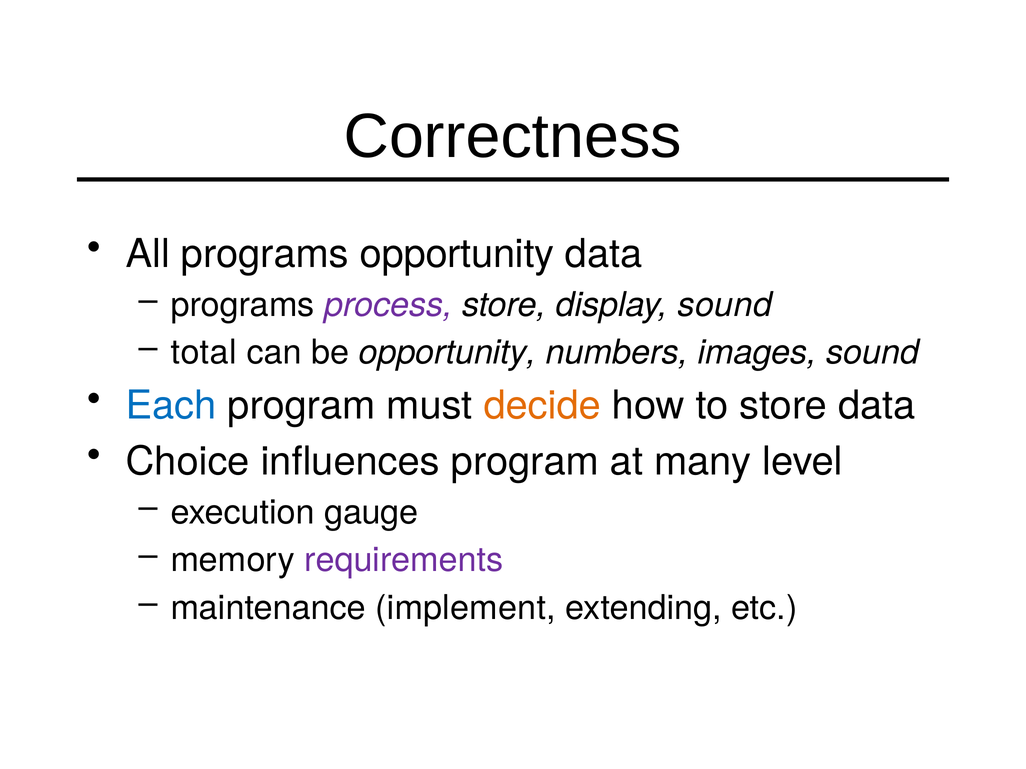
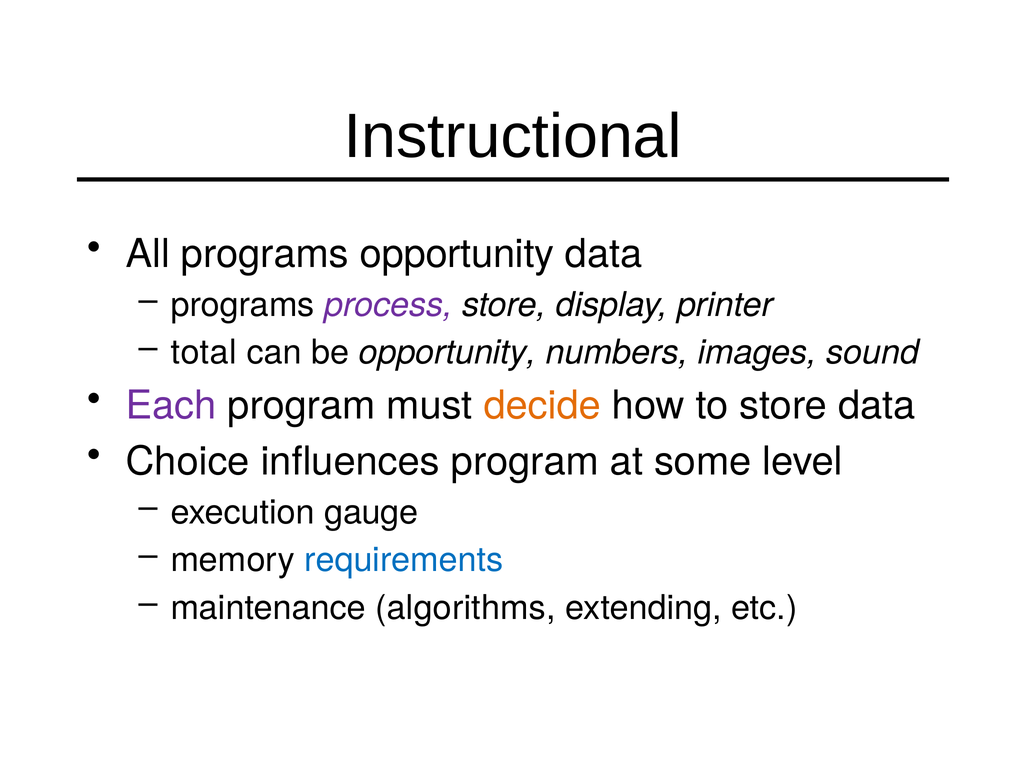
Correctness: Correctness -> Instructional
display sound: sound -> printer
Each colour: blue -> purple
many: many -> some
requirements colour: purple -> blue
implement: implement -> algorithms
